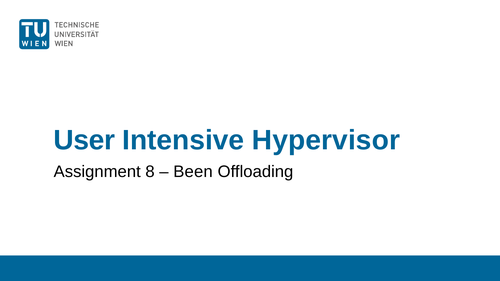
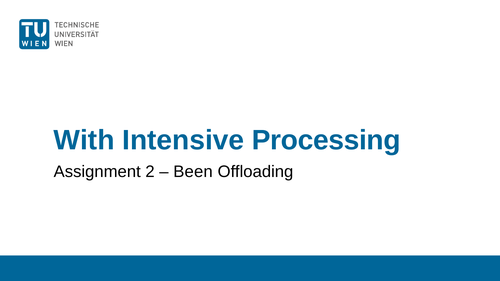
User: User -> With
Hypervisor: Hypervisor -> Processing
8: 8 -> 2
